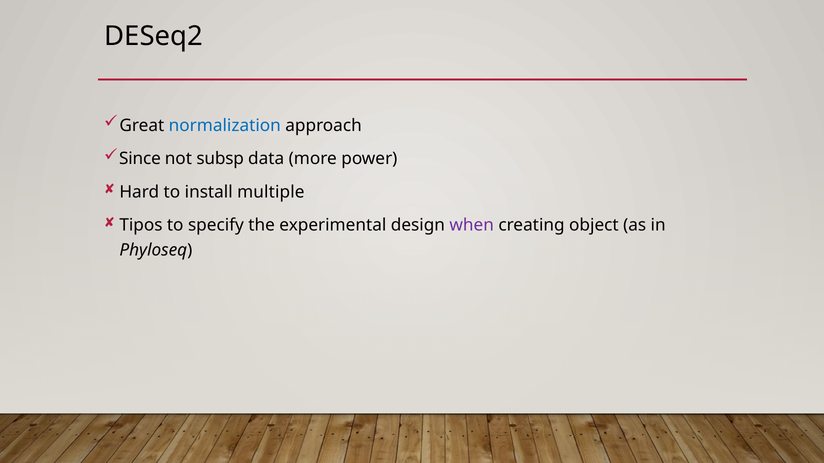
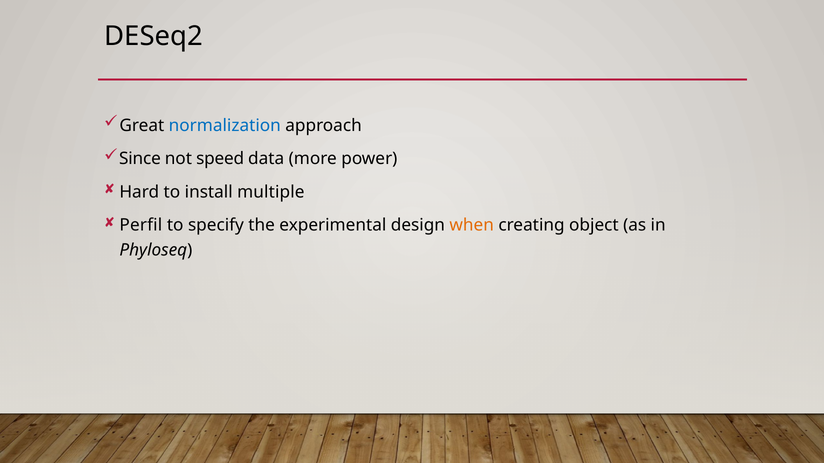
subsp: subsp -> speed
Tipos: Tipos -> Perfil
when colour: purple -> orange
